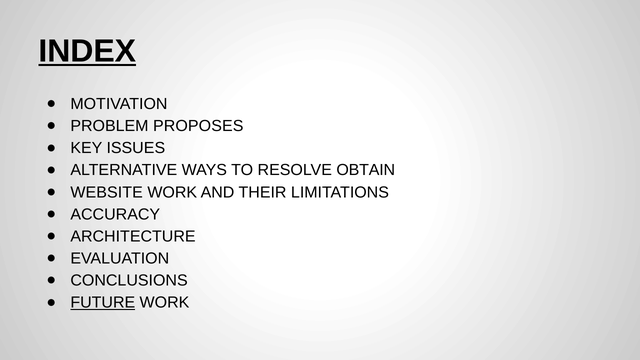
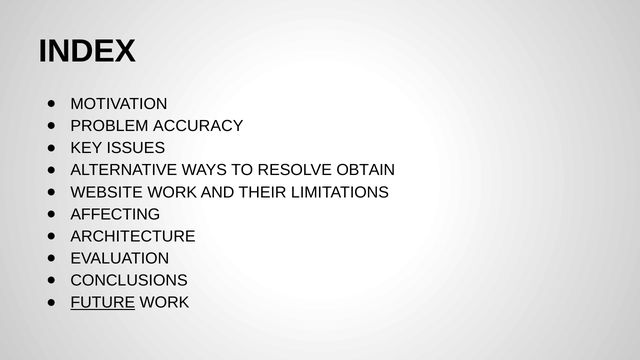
INDEX underline: present -> none
PROPOSES: PROPOSES -> ACCURACY
ACCURACY: ACCURACY -> AFFECTING
